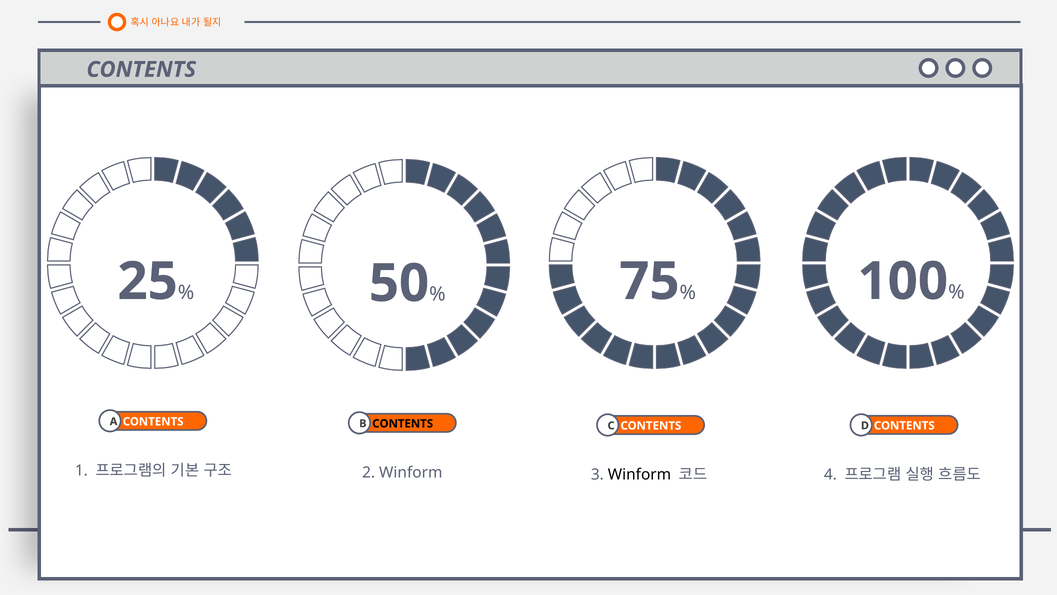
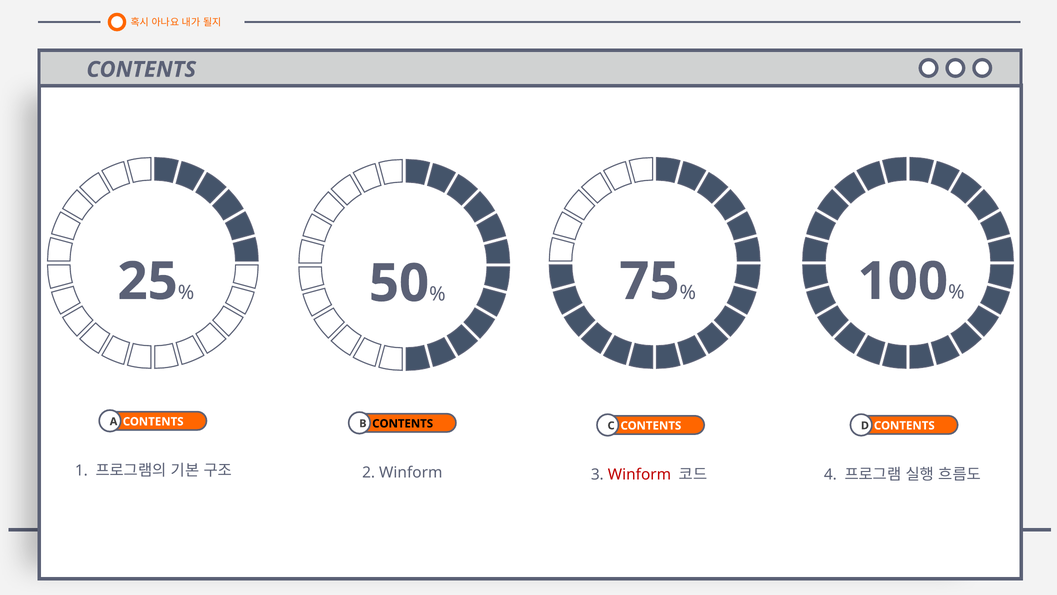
Winform at (639, 474) colour: black -> red
